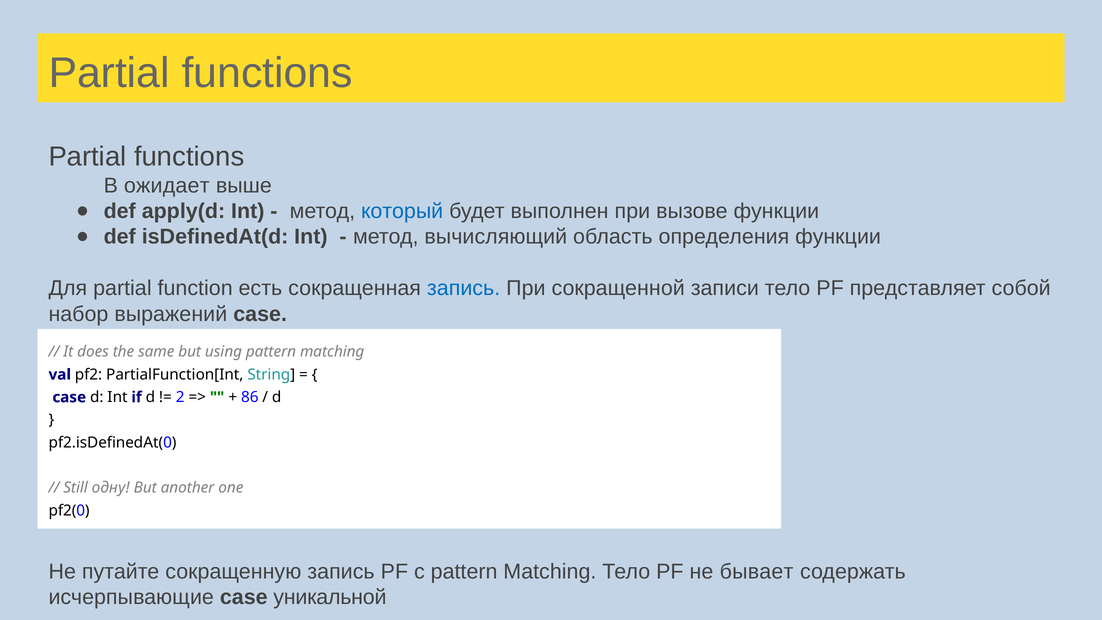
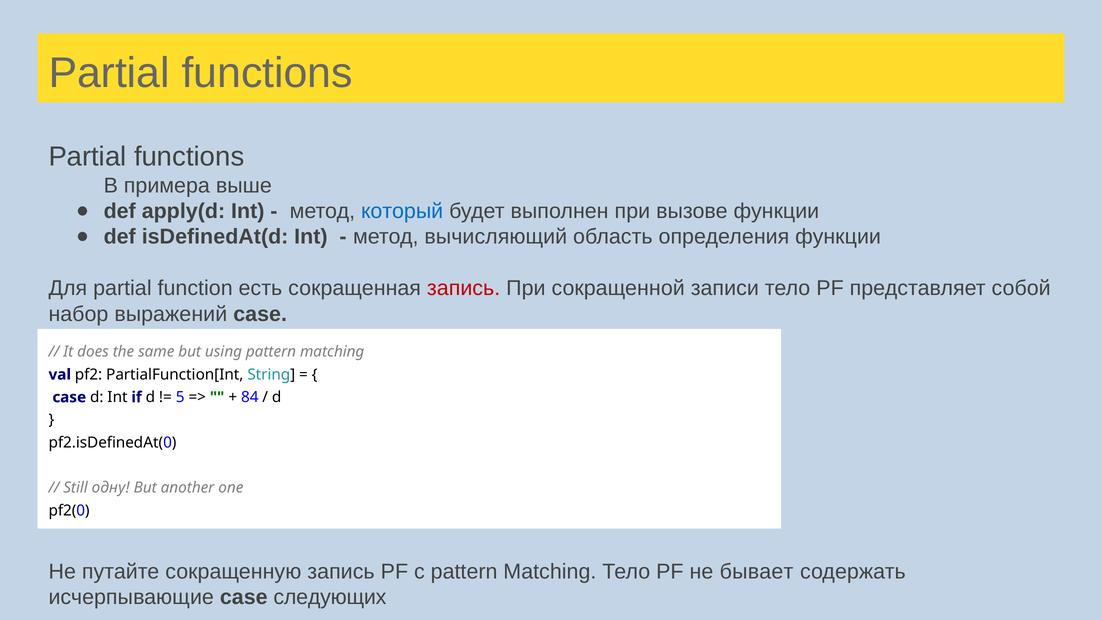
ожидает: ожидает -> примера
запись at (464, 288) colour: blue -> red
2: 2 -> 5
86: 86 -> 84
уникальной: уникальной -> следующих
